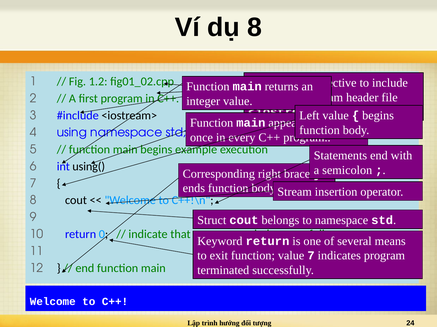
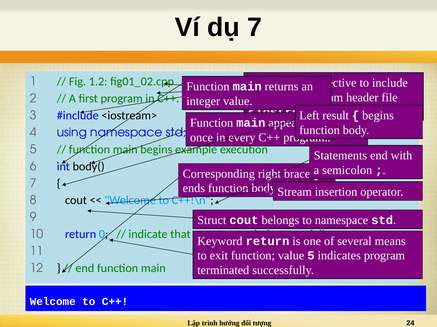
dụ 8: 8 -> 7
value at (336, 116): value -> result
using(: using( -> body(
value 7: 7 -> 5
